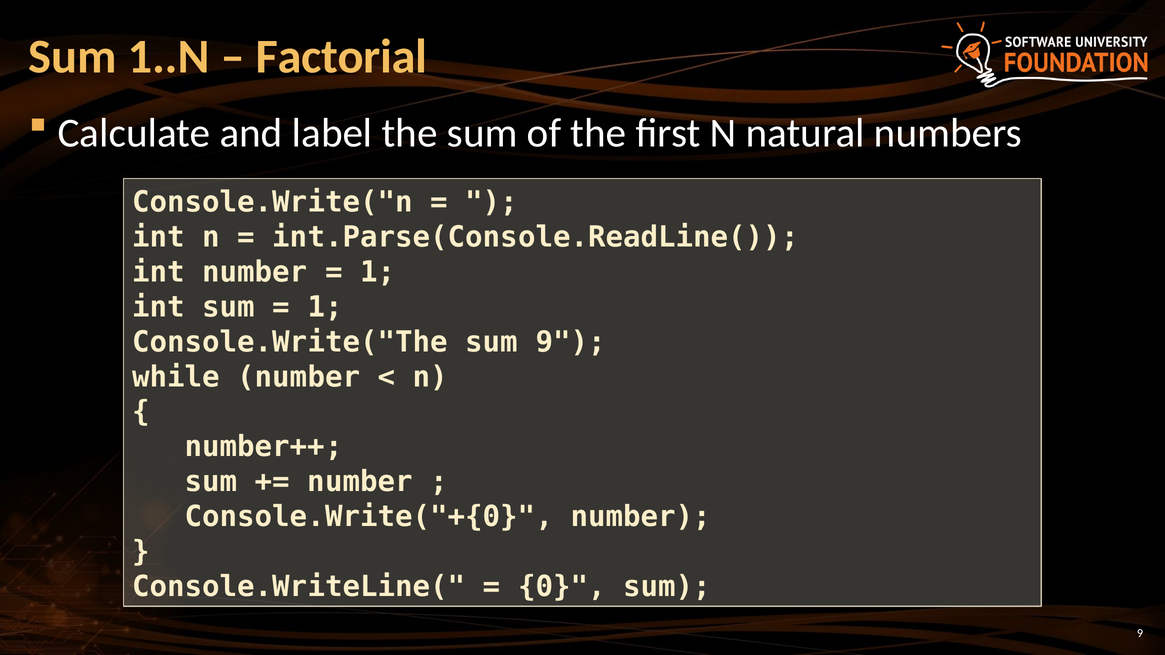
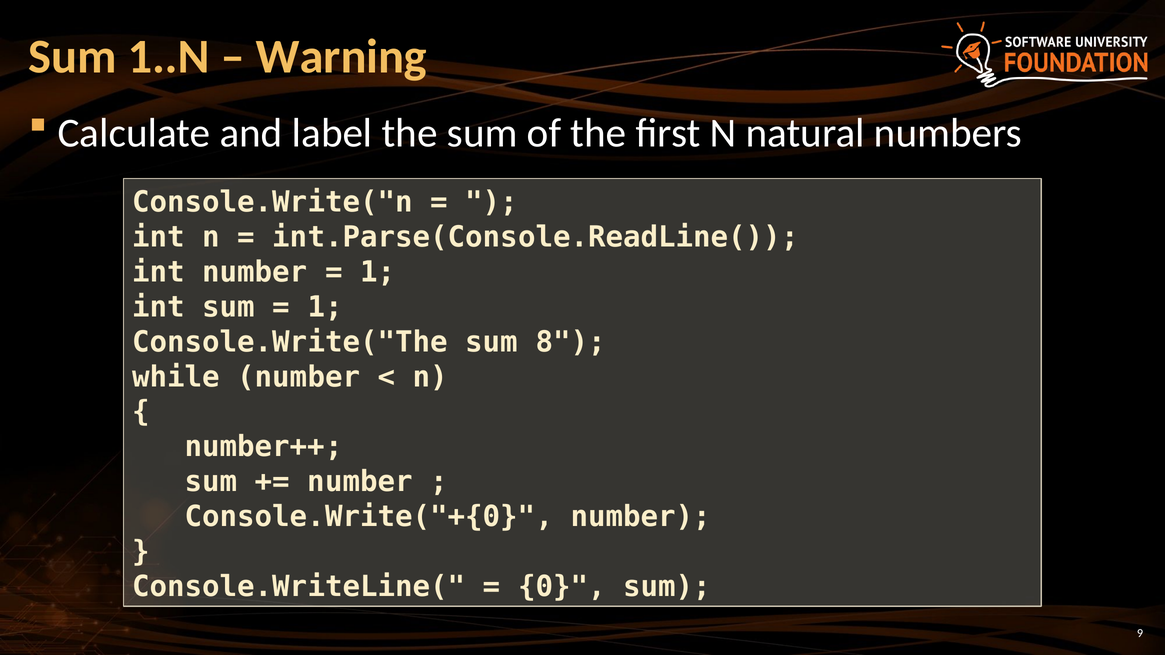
Factorial: Factorial -> Warning
sum 9: 9 -> 8
